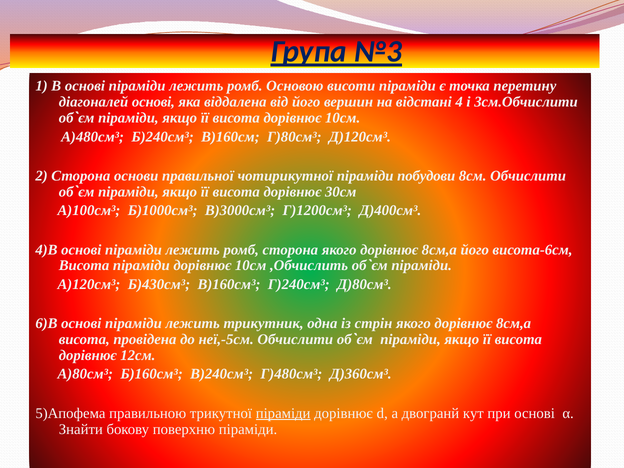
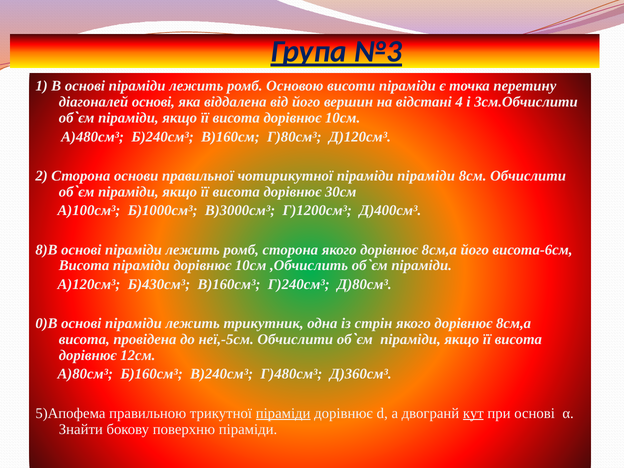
піраміди побудови: побудови -> піраміди
4)В: 4)В -> 8)В
6)В: 6)В -> 0)В
кут underline: none -> present
